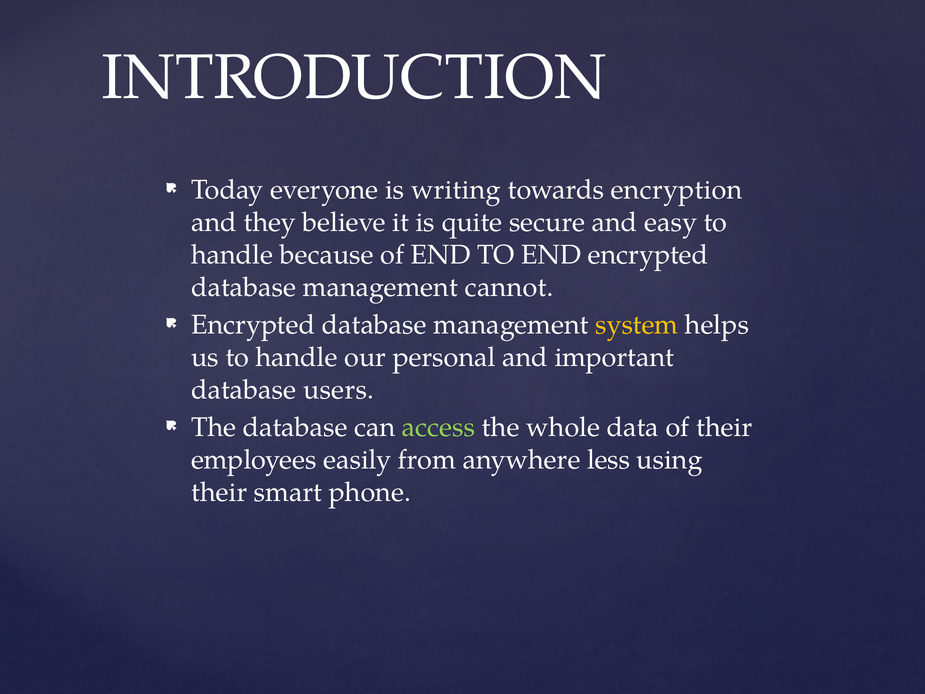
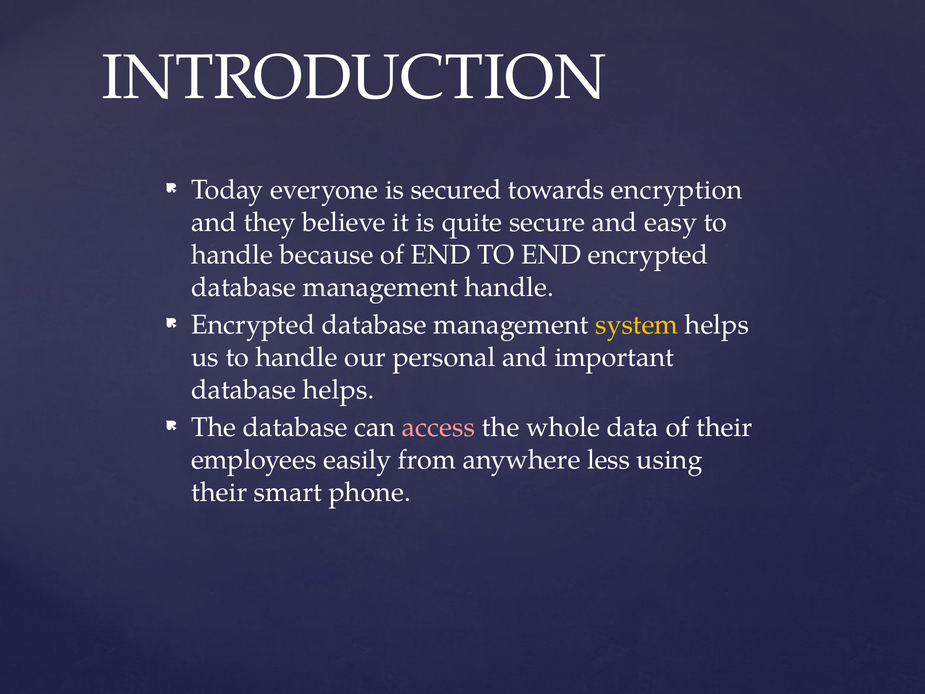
writing: writing -> secured
management cannot: cannot -> handle
database users: users -> helps
access colour: light green -> pink
